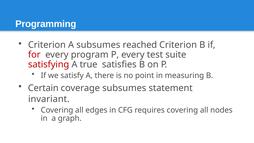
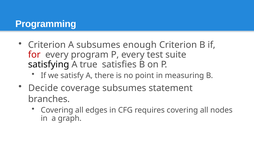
reached: reached -> enough
satisfying colour: red -> black
Certain: Certain -> Decide
invariant: invariant -> branches
